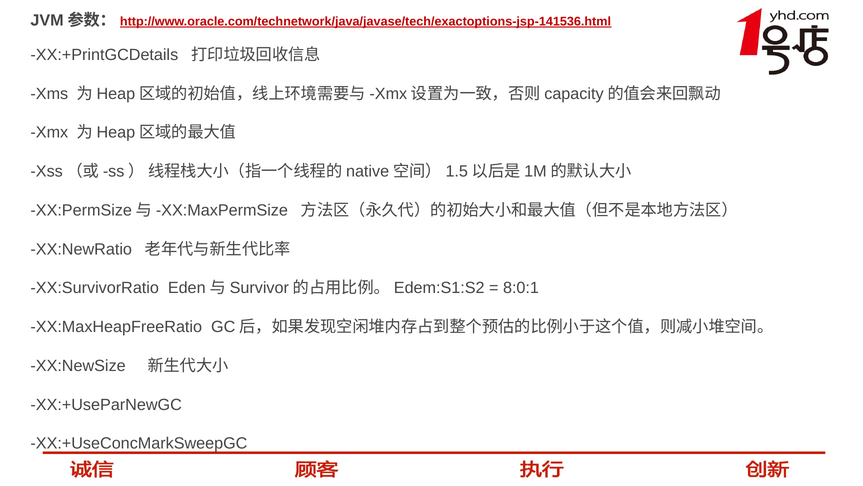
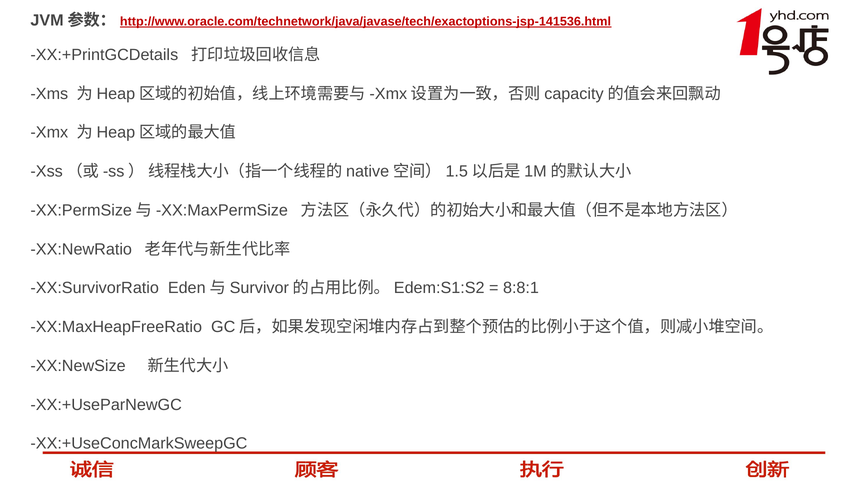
8:0:1: 8:0:1 -> 8:8:1
